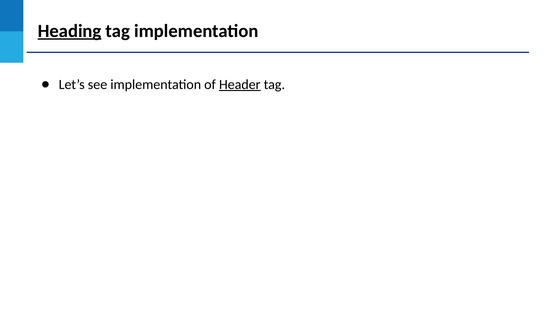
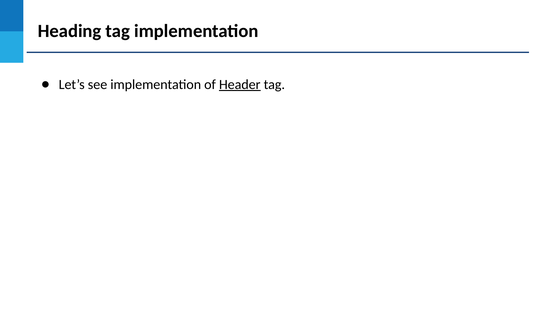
Heading underline: present -> none
